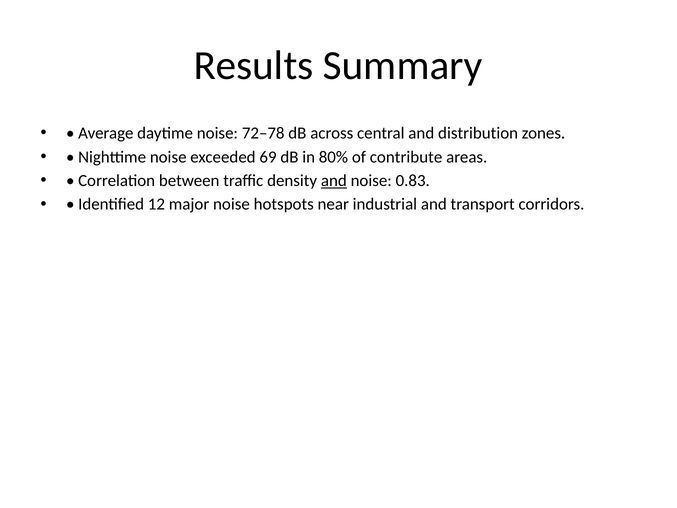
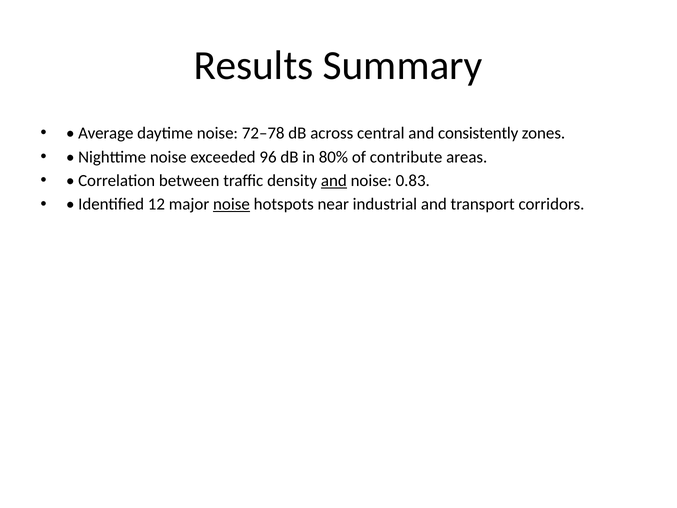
distribution: distribution -> consistently
69: 69 -> 96
noise at (231, 204) underline: none -> present
